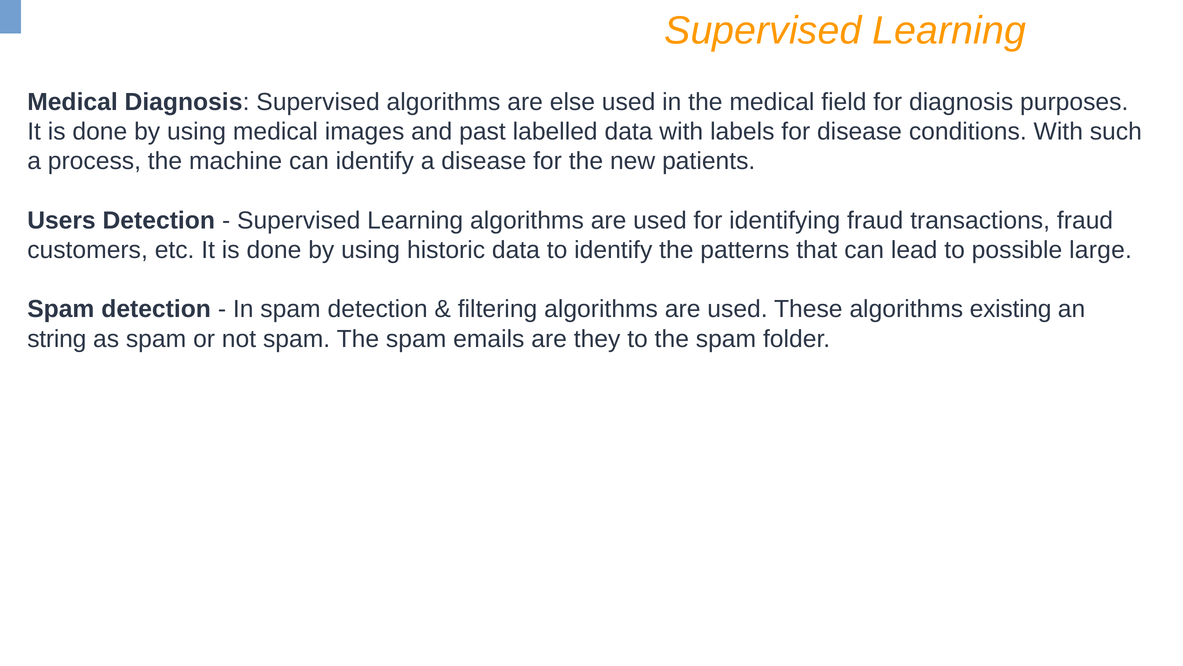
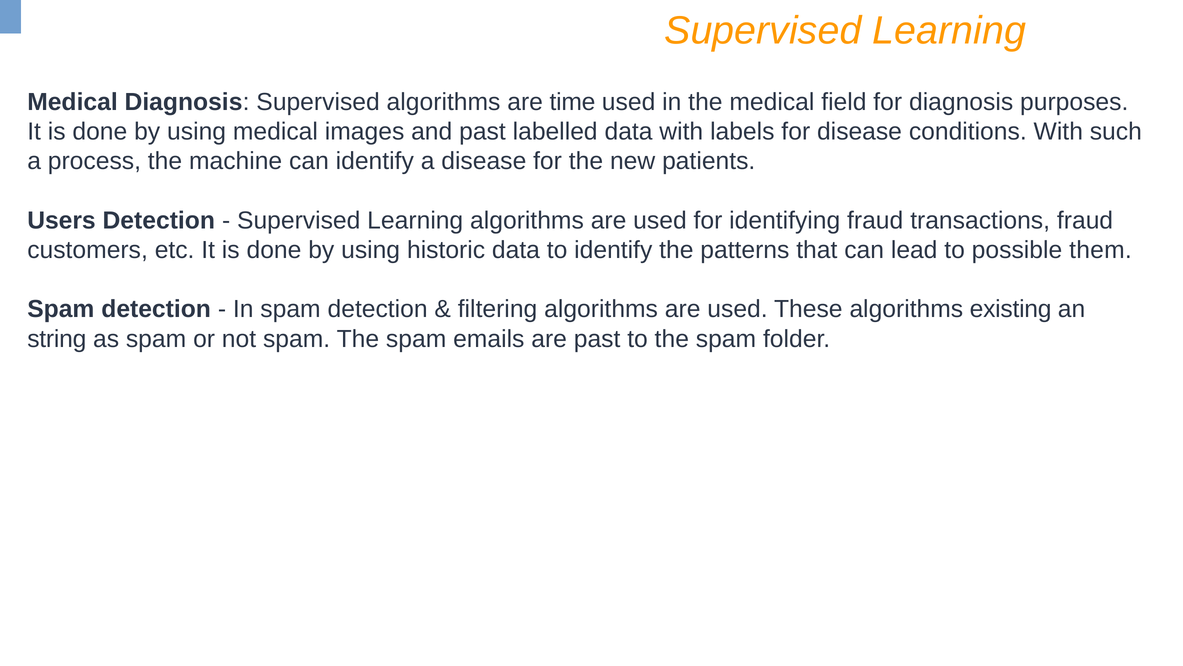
else: else -> time
large: large -> them
are they: they -> past
